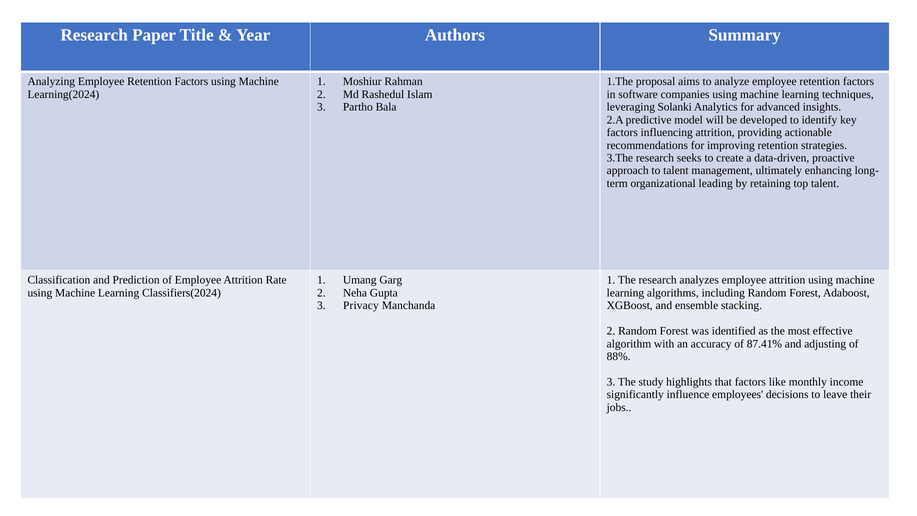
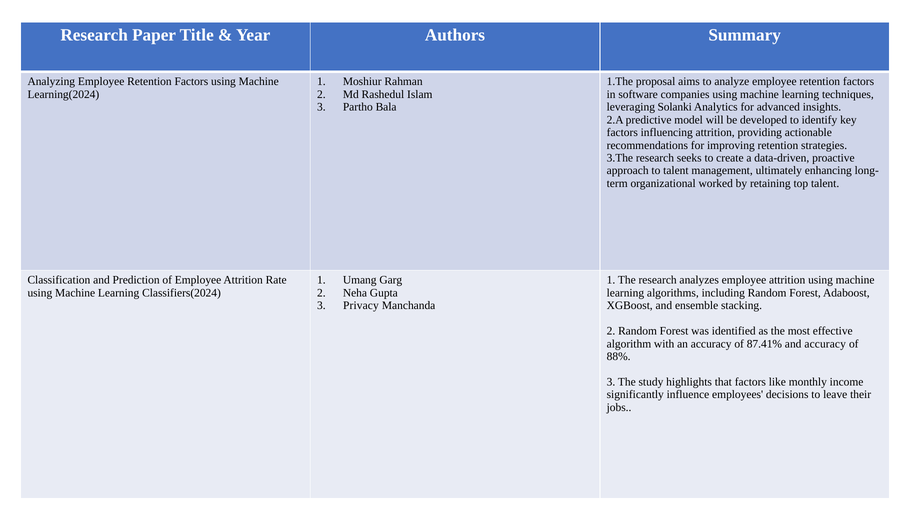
leading: leading -> worked
and adjusting: adjusting -> accuracy
